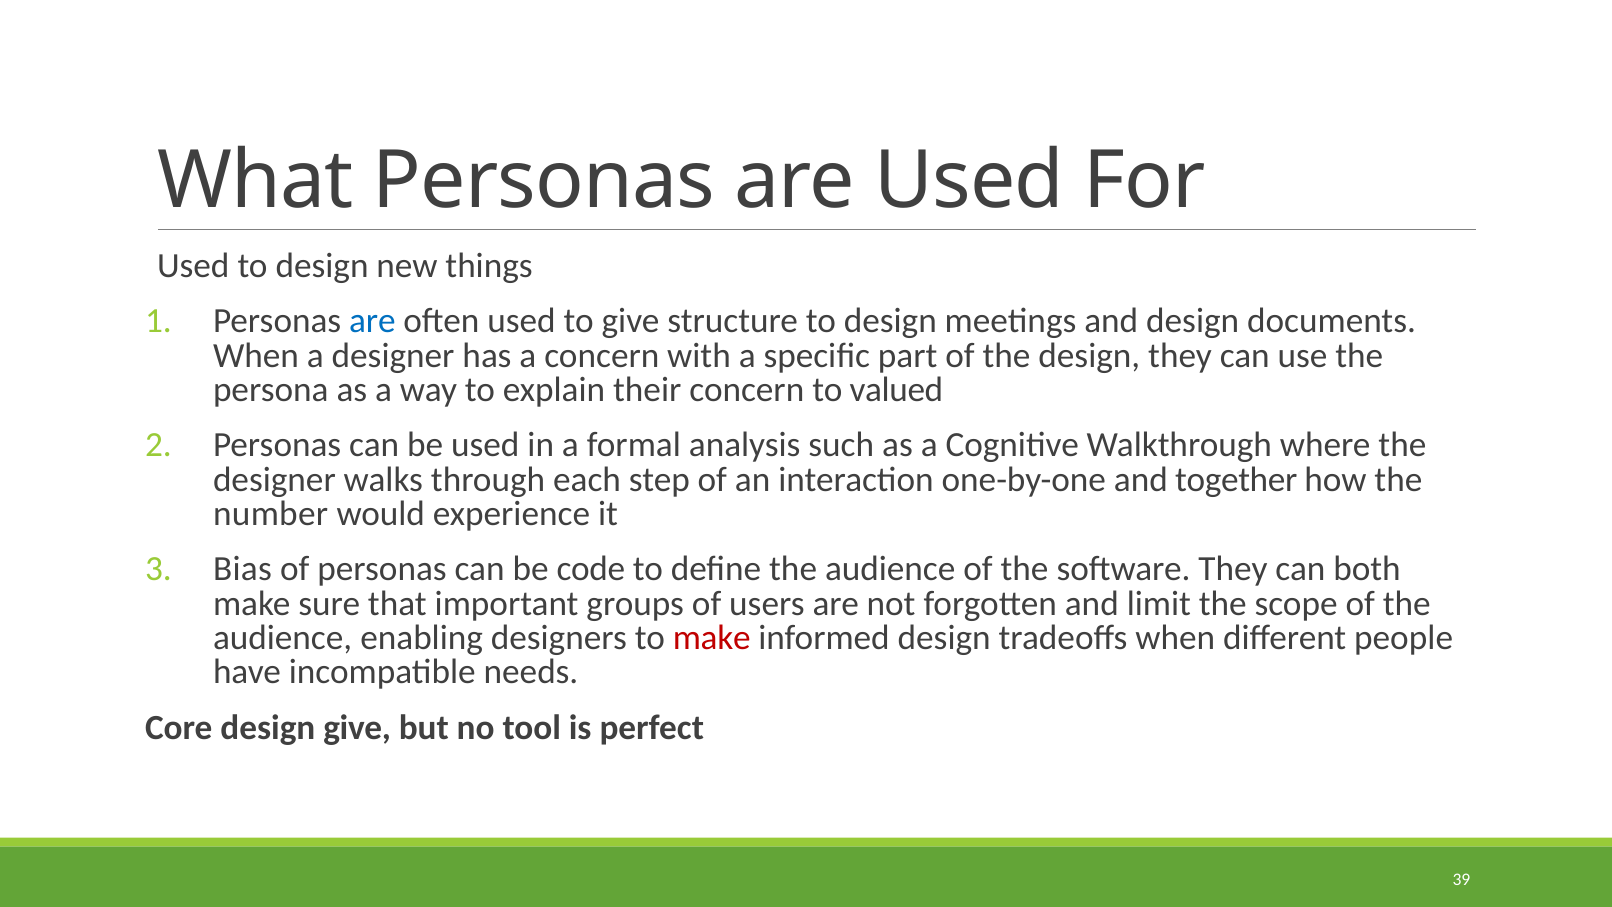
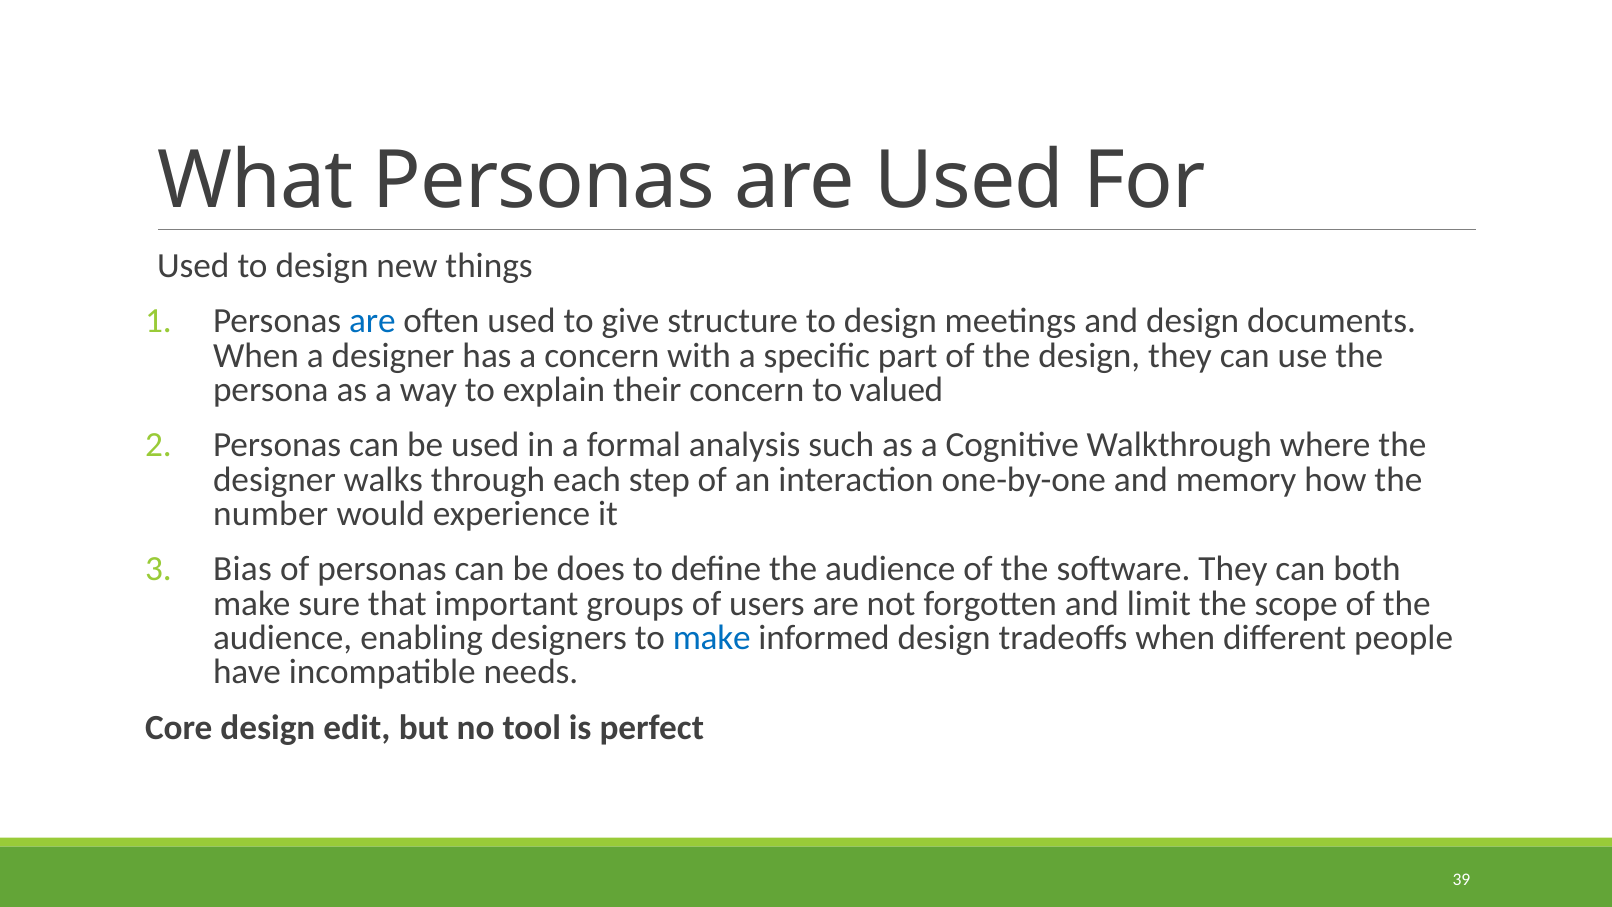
together: together -> memory
code: code -> does
make at (712, 638) colour: red -> blue
design give: give -> edit
